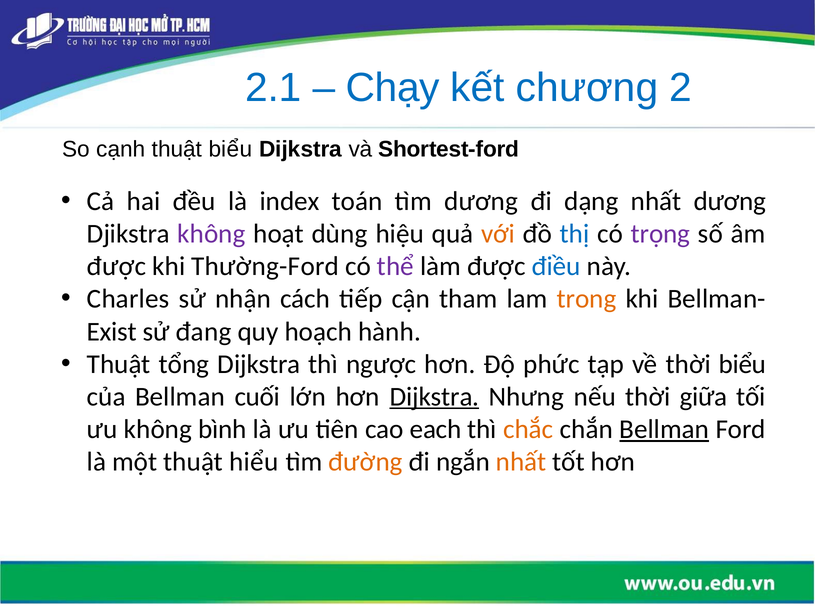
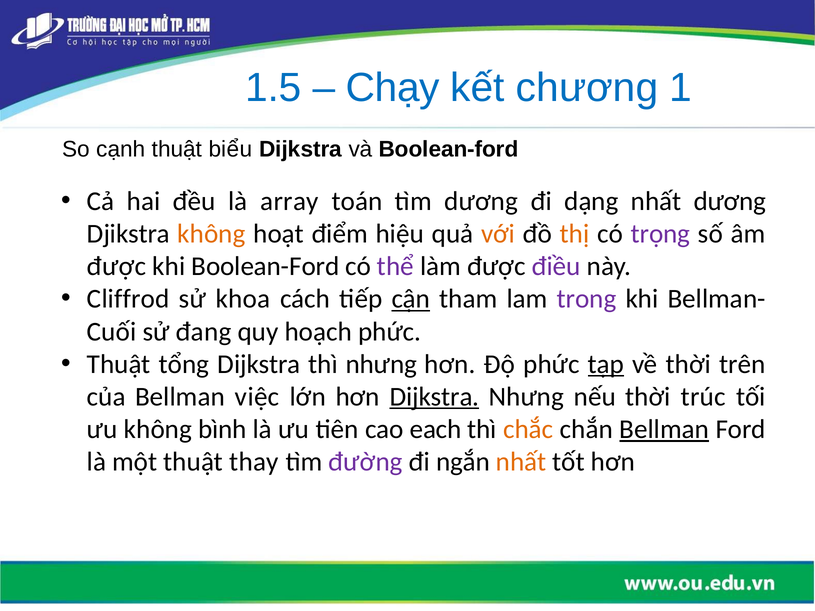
2.1: 2.1 -> 1.5
2: 2 -> 1
và Shortest-ford: Shortest-ford -> Boolean-ford
index: index -> array
không at (211, 234) colour: purple -> orange
dùng: dùng -> điểm
thị colour: blue -> orange
khi Thường-Ford: Thường-Ford -> Boolean-Ford
điều colour: blue -> purple
Charles: Charles -> Cliffrod
nhận: nhận -> khoa
cận underline: none -> present
trong colour: orange -> purple
Exist: Exist -> Cuối
hoạch hành: hành -> phức
thì ngược: ngược -> nhưng
tạp underline: none -> present
thời biểu: biểu -> trên
cuối: cuối -> việc
giữa: giữa -> trúc
hiểu: hiểu -> thay
đường colour: orange -> purple
